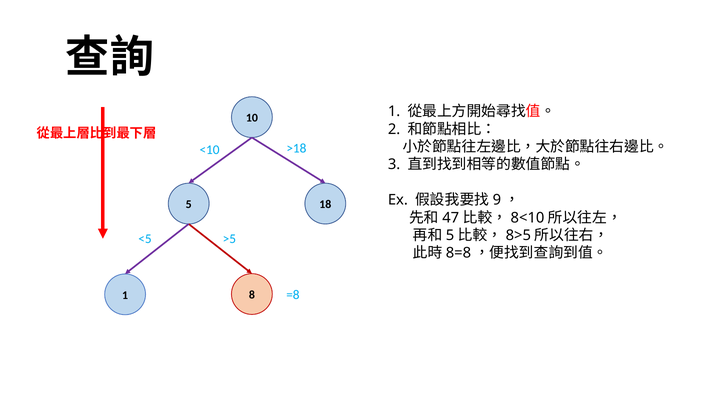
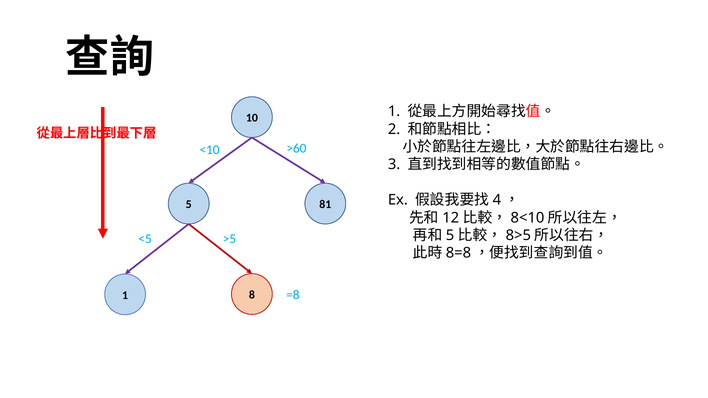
>18: >18 -> >60
9: 9 -> 4
18: 18 -> 81
47: 47 -> 12
